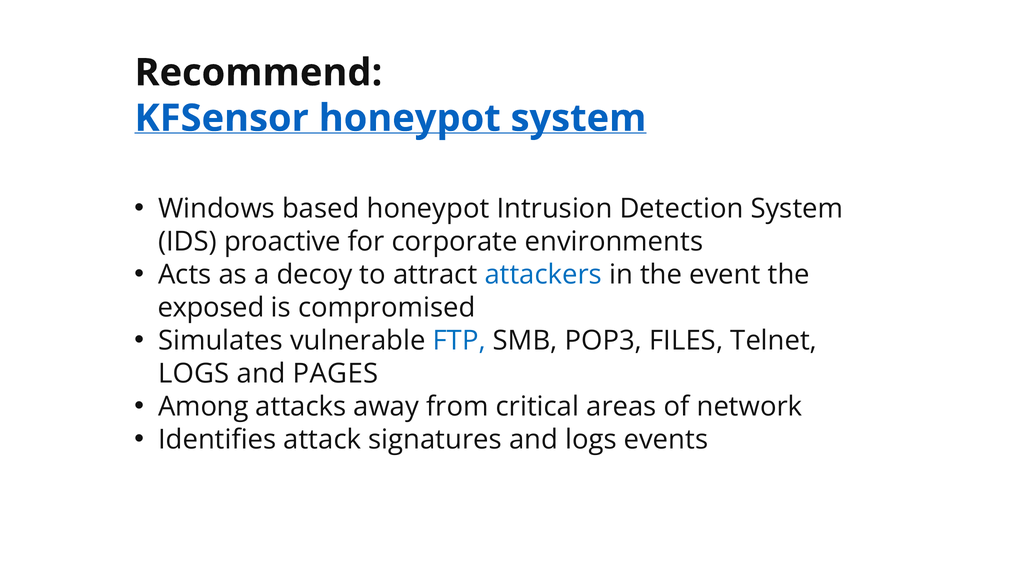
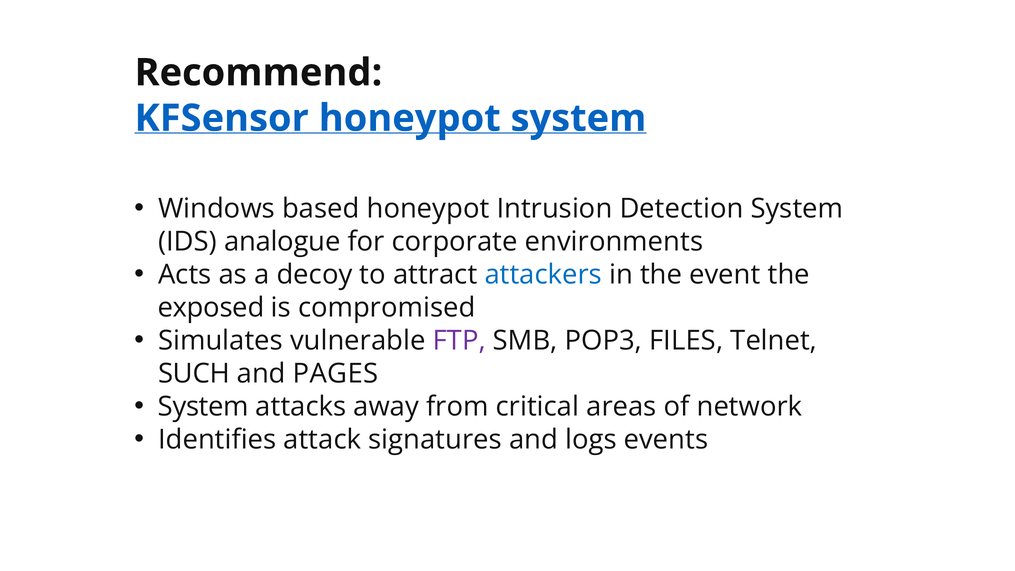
proactive: proactive -> analogue
FTP colour: blue -> purple
LOGS at (194, 374): LOGS -> SUCH
Among at (203, 407): Among -> System
